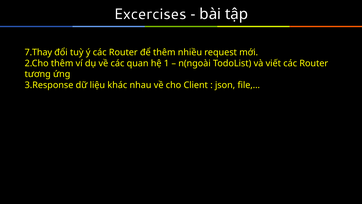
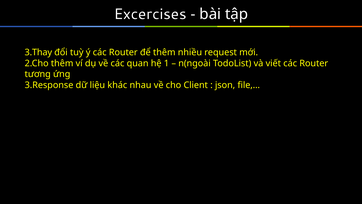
7.Thay: 7.Thay -> 3.Thay
